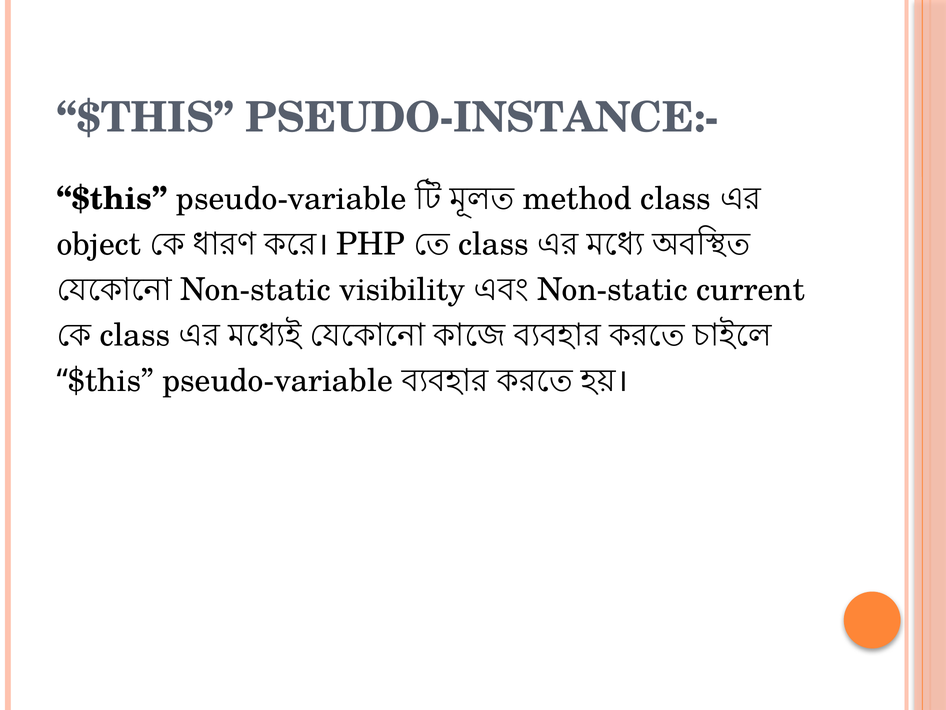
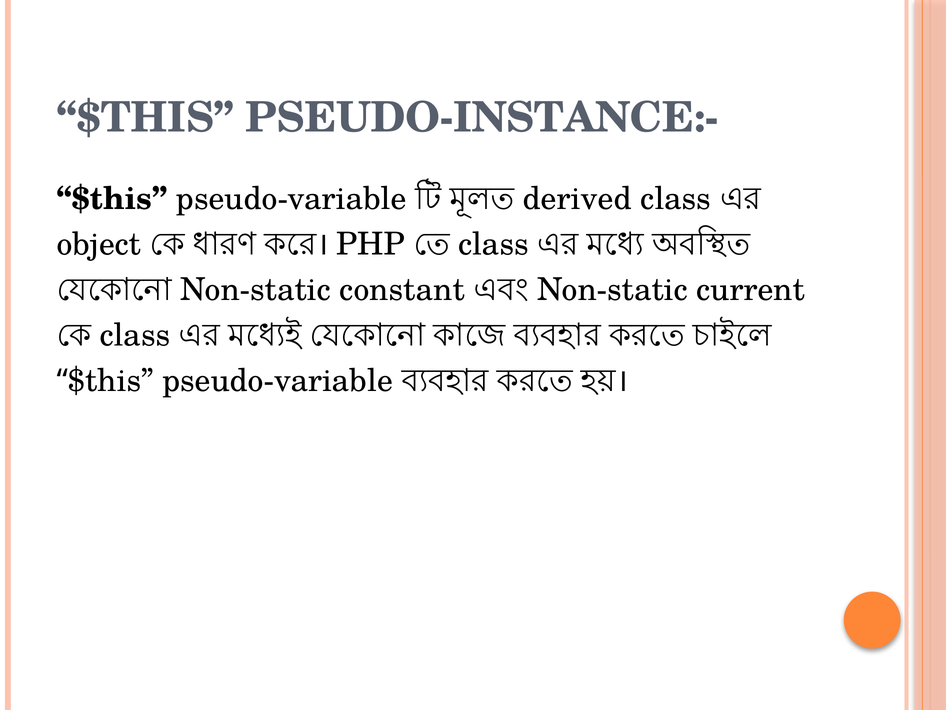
method: method -> derived
visibility: visibility -> constant
